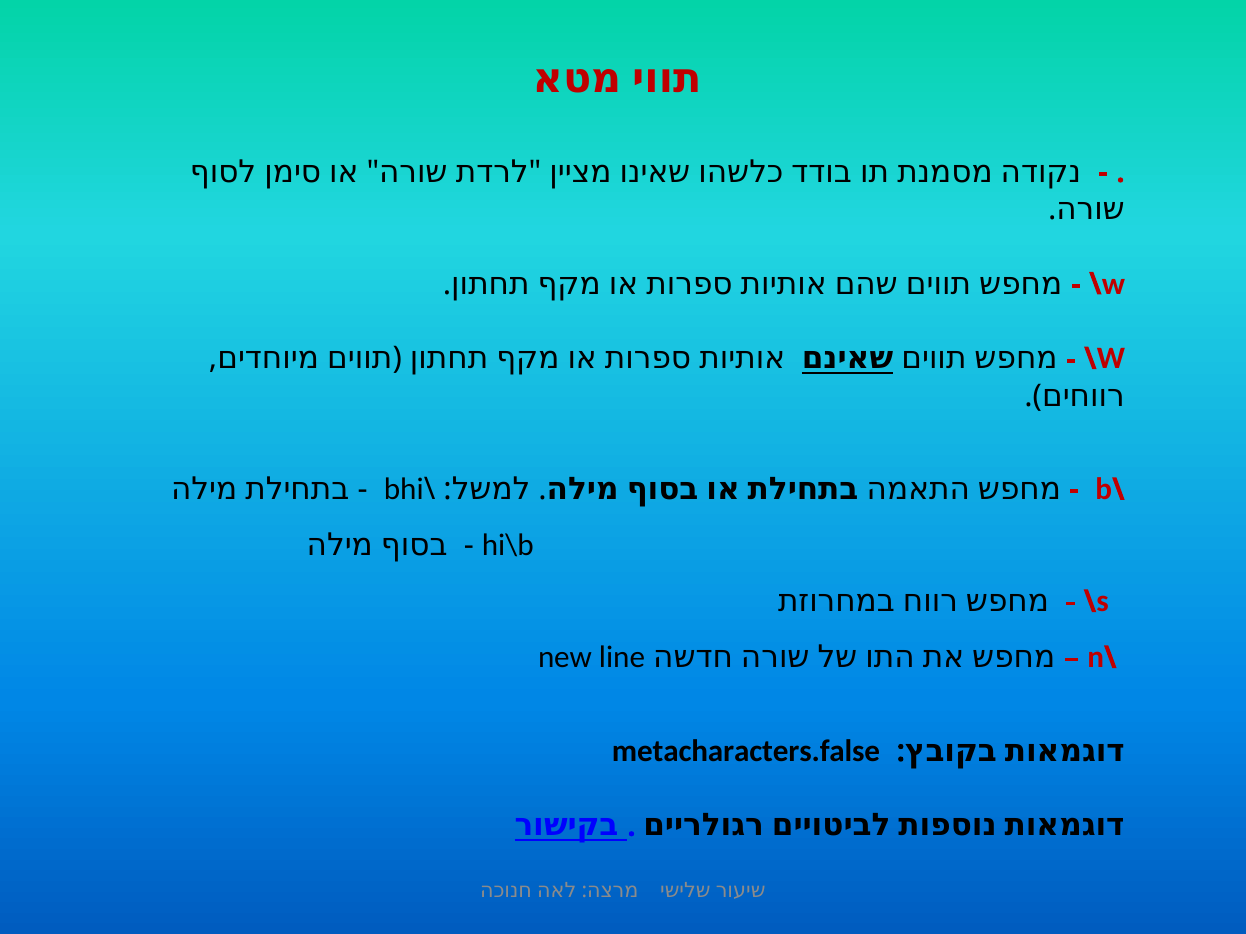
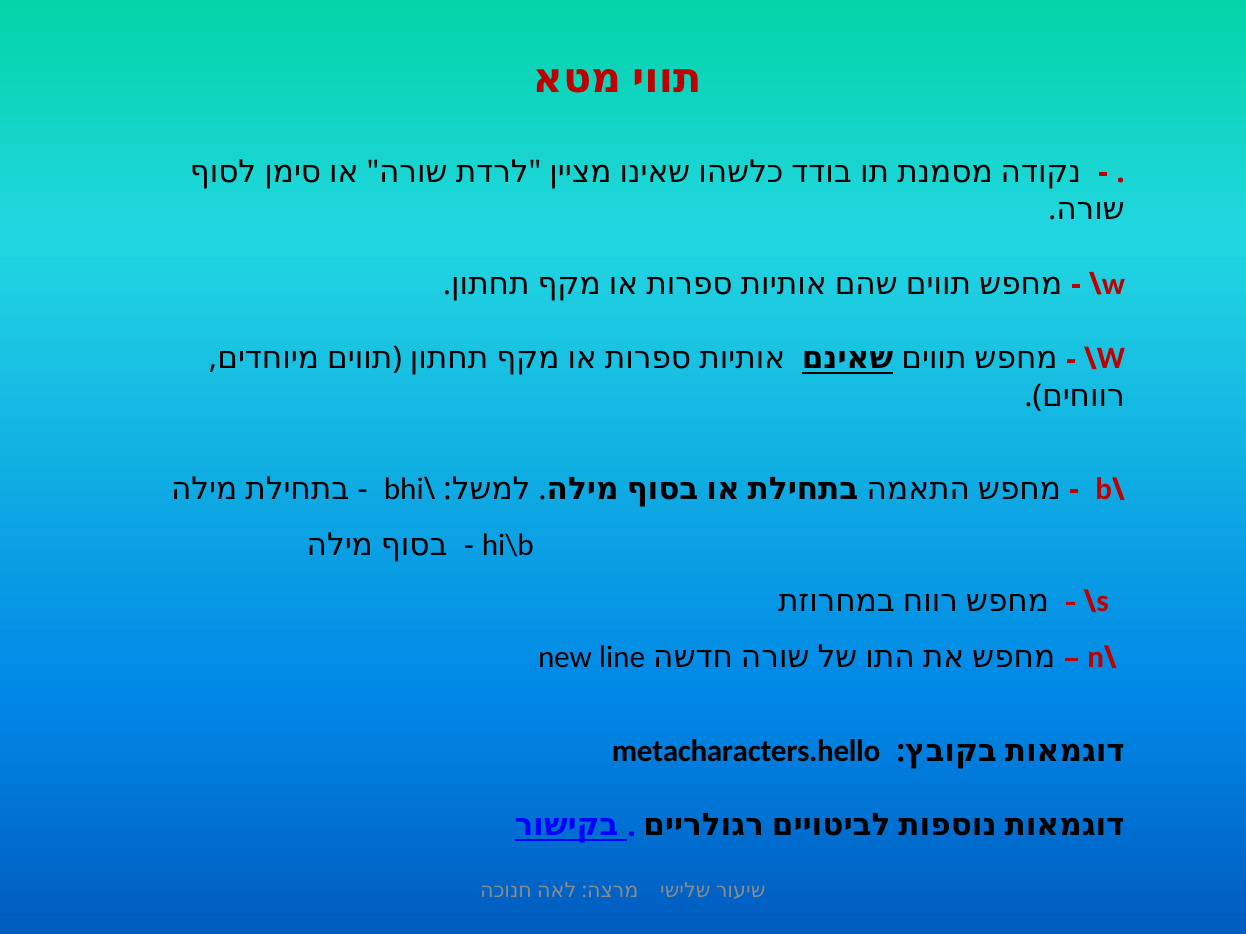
metacharacters.false: metacharacters.false -> metacharacters.hello
